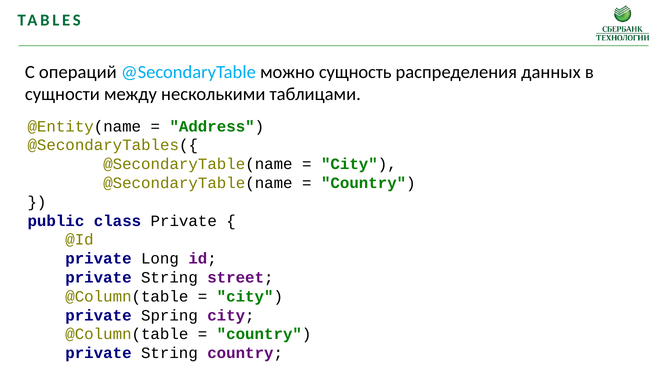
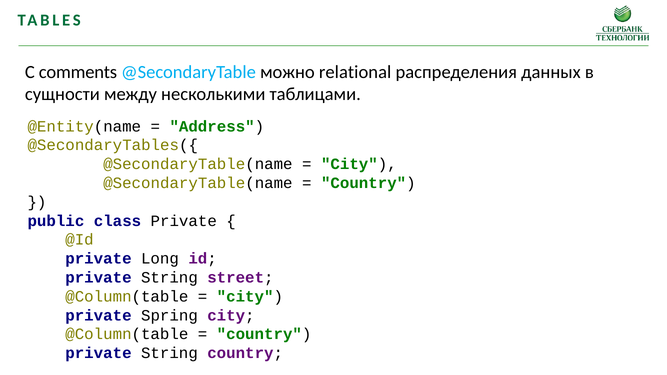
операций: операций -> comments
сущность: сущность -> relational
